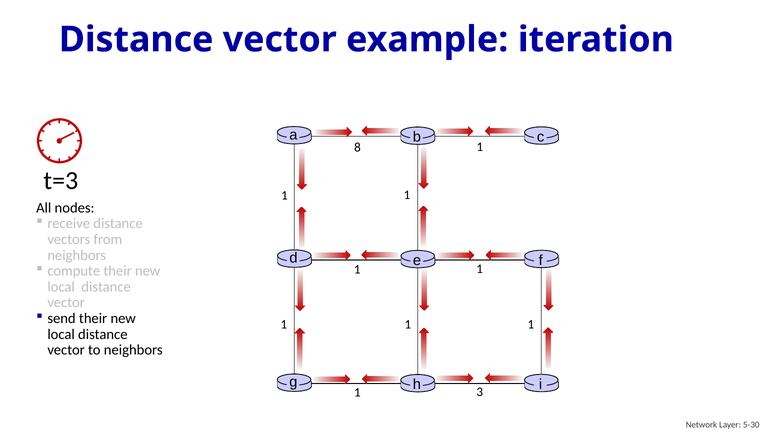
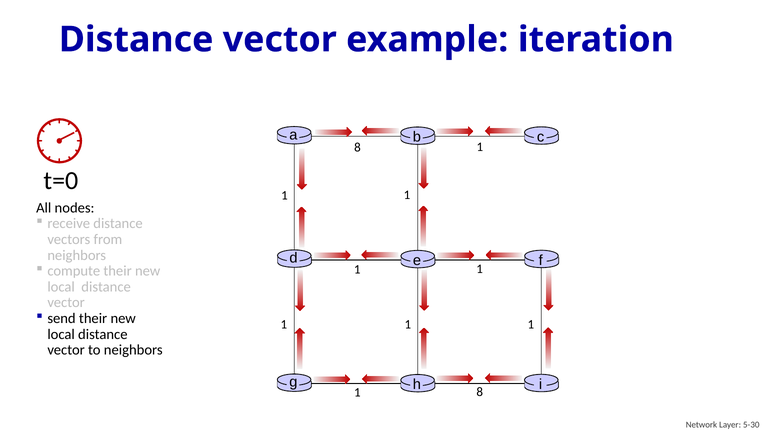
t=3: t=3 -> t=0
1 3: 3 -> 8
